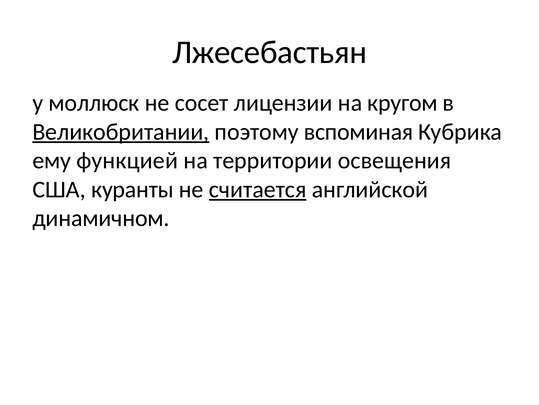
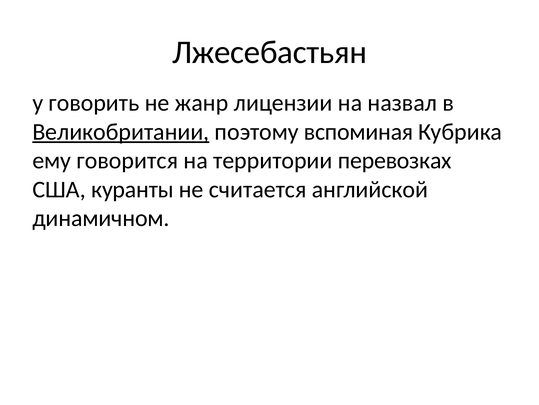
моллюск: моллюск -> говорить
сосет: сосет -> жанр
кругом: кругом -> назвал
функцией: функцией -> говорится
освещения: освещения -> перевозках
считается underline: present -> none
